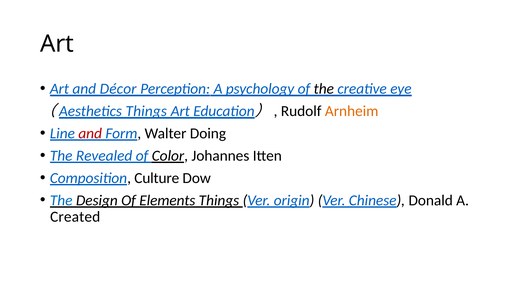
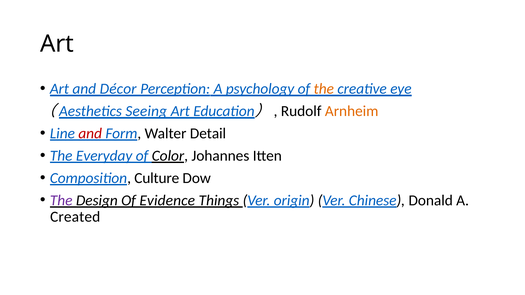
the at (324, 89) colour: black -> orange
（Aesthetics Things: Things -> Seeing
Doing: Doing -> Detail
Revealed: Revealed -> Everyday
The at (61, 201) colour: blue -> purple
Elements: Elements -> Evidence
